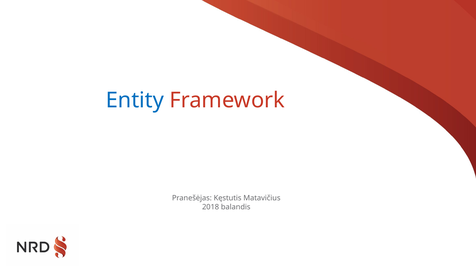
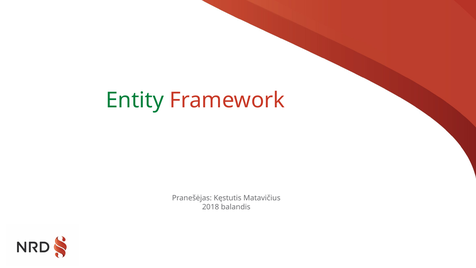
Entity colour: blue -> green
